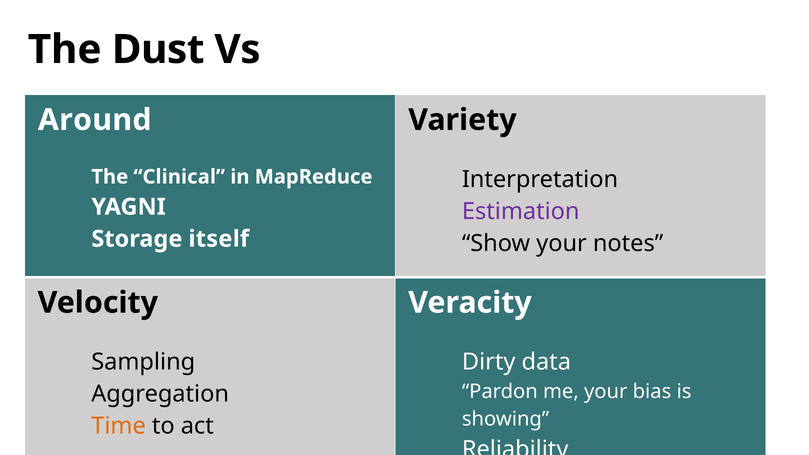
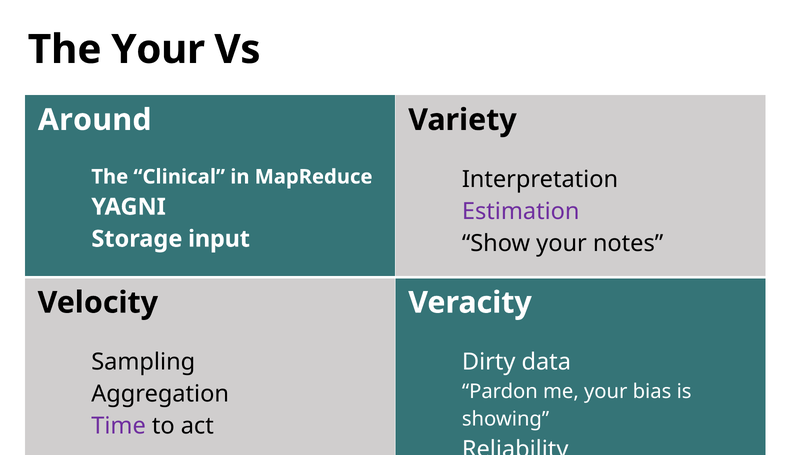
The Dust: Dust -> Your
itself: itself -> input
Time colour: orange -> purple
